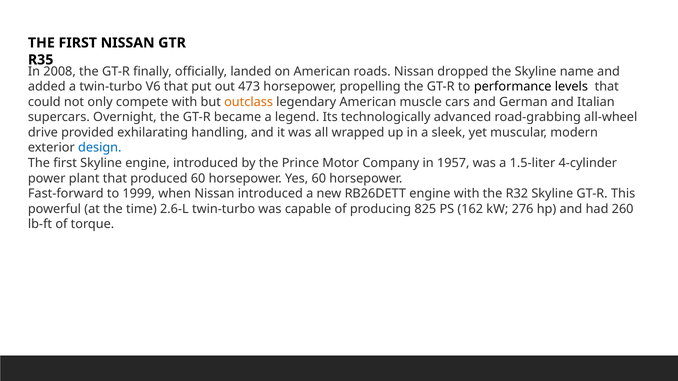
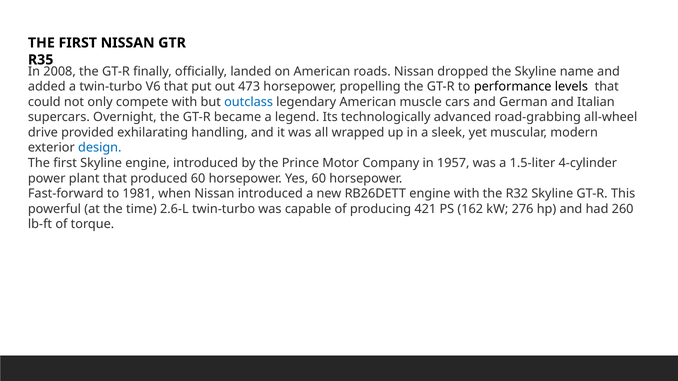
outclass colour: orange -> blue
1999: 1999 -> 1981
825: 825 -> 421
